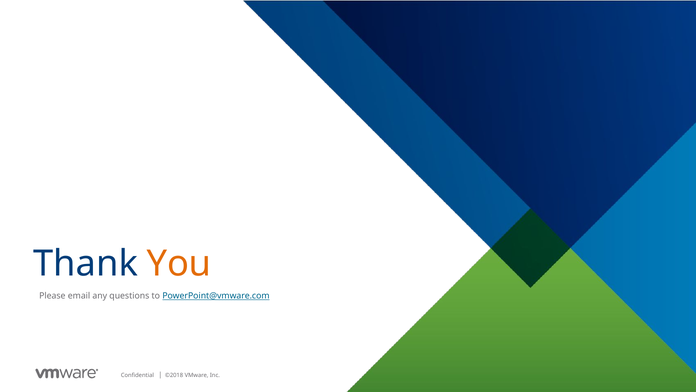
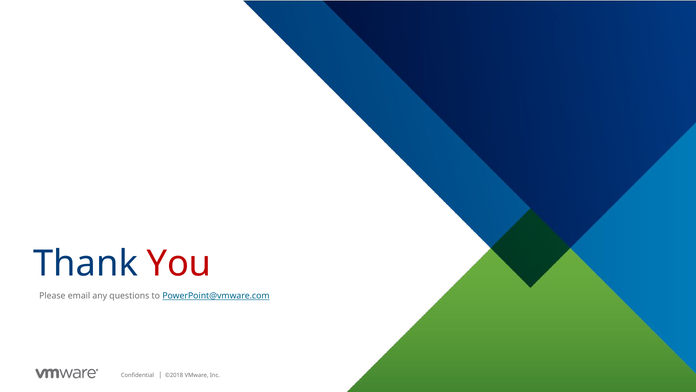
You colour: orange -> red
